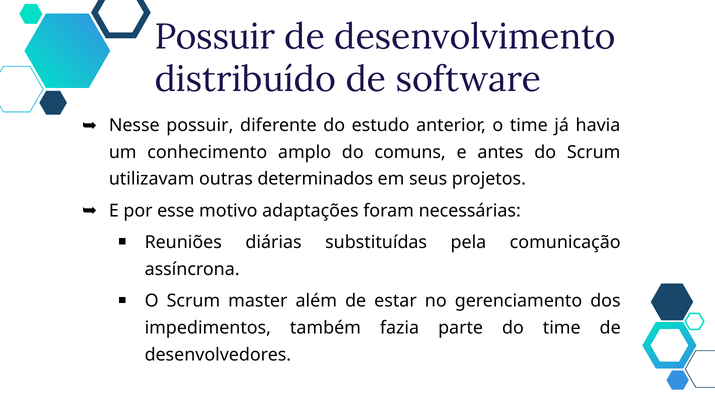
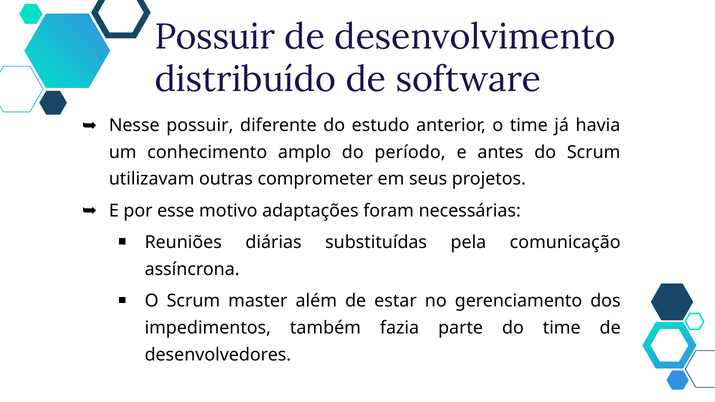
comuns: comuns -> período
determinados: determinados -> comprometer
